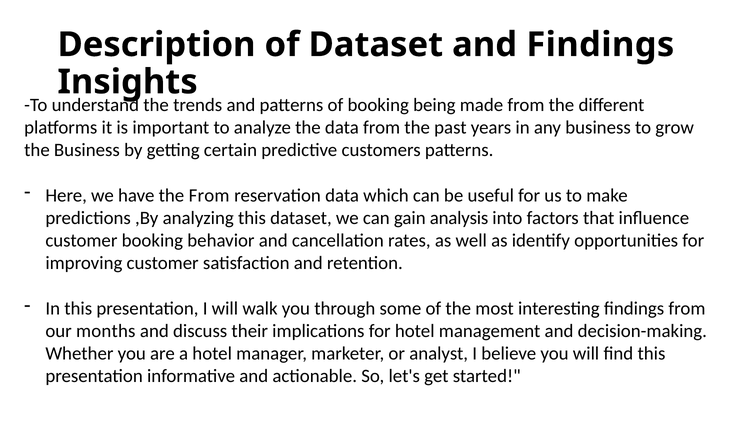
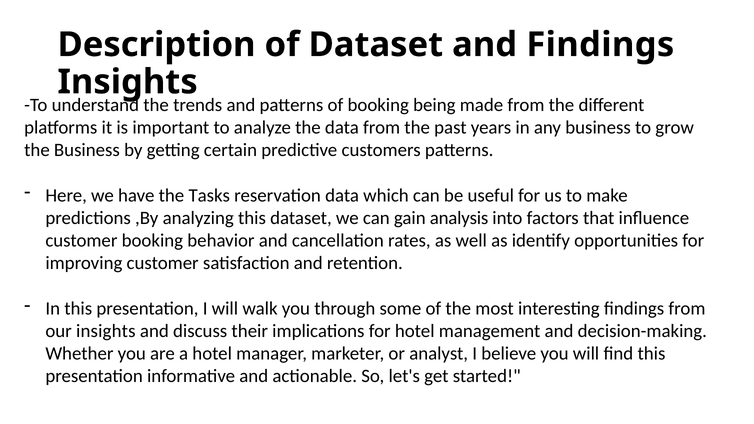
the From: From -> Tasks
our months: months -> insights
